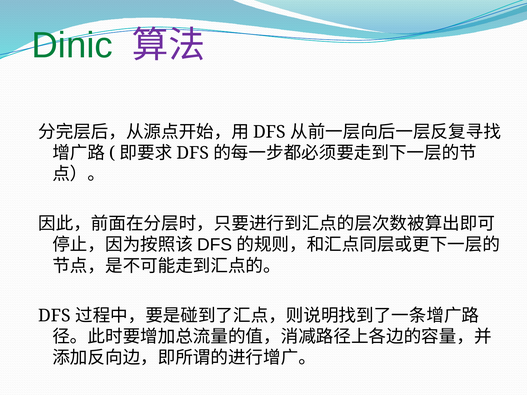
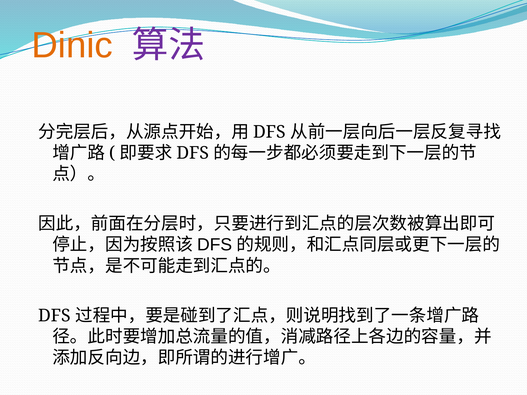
Dinic colour: green -> orange
